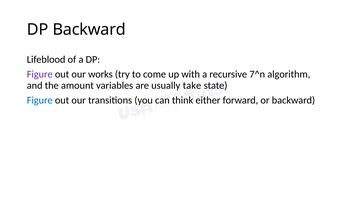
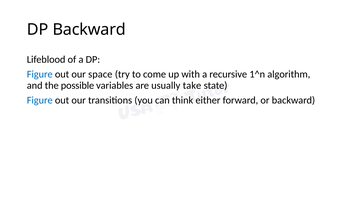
Figure at (40, 74) colour: purple -> blue
works: works -> space
7^n: 7^n -> 1^n
amount: amount -> possible
